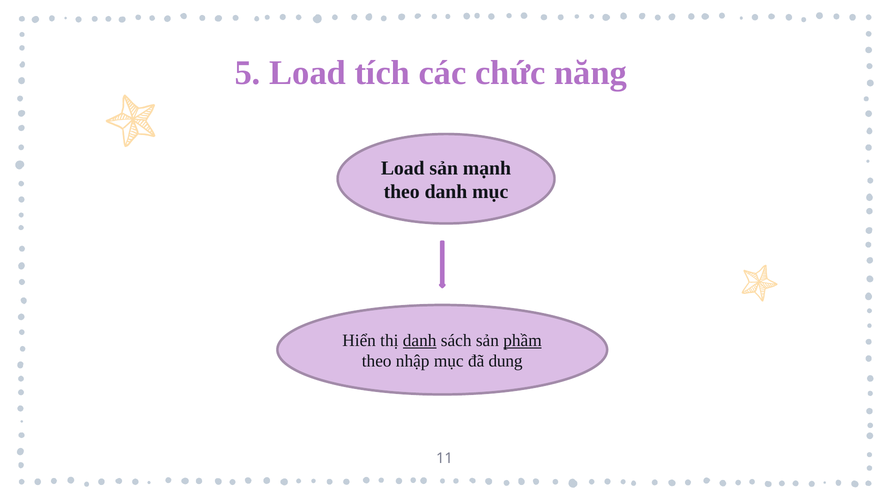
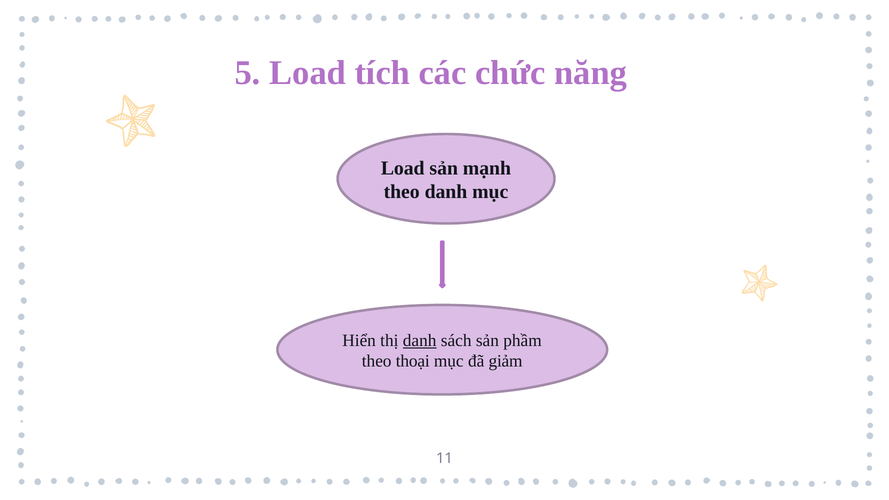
phầm underline: present -> none
nhập: nhập -> thoại
dung: dung -> giảm
